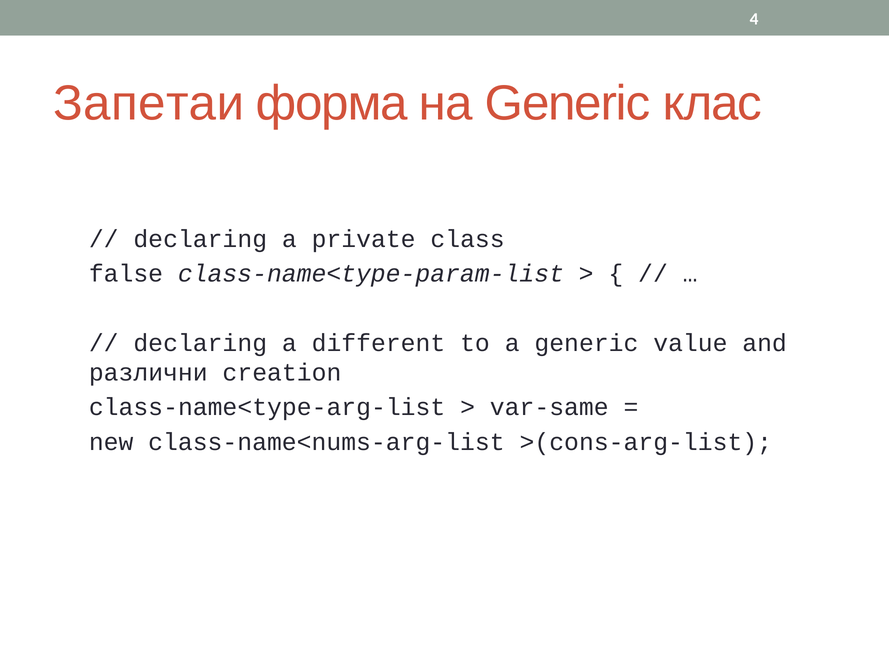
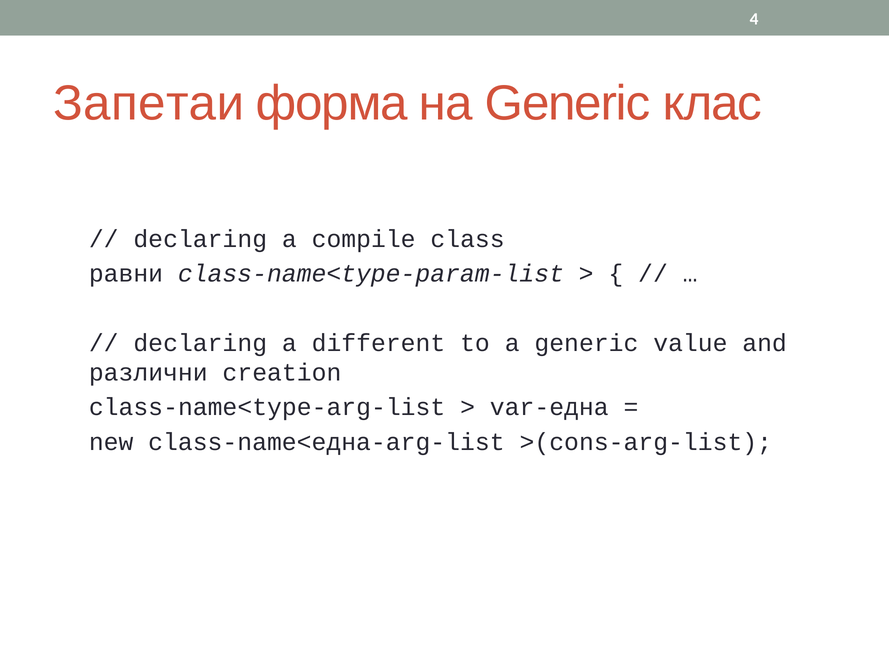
private: private -> compile
false: false -> равни
var-same: var-same -> var-една
class-name<nums-arg-list: class-name<nums-arg-list -> class-name<една-arg-list
